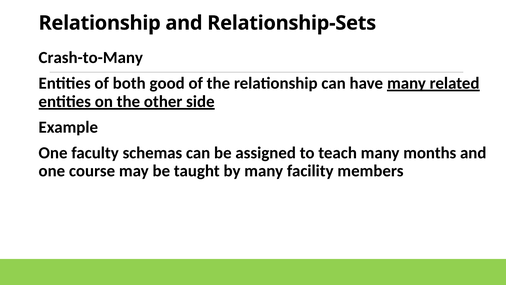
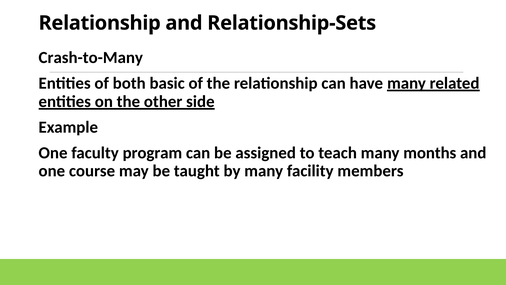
good: good -> basic
schemas: schemas -> program
